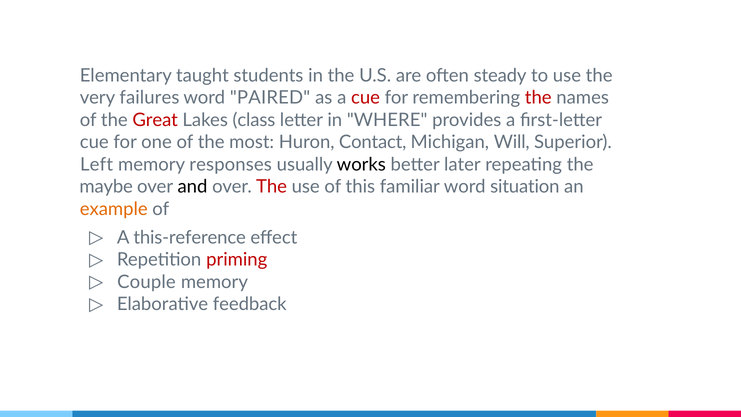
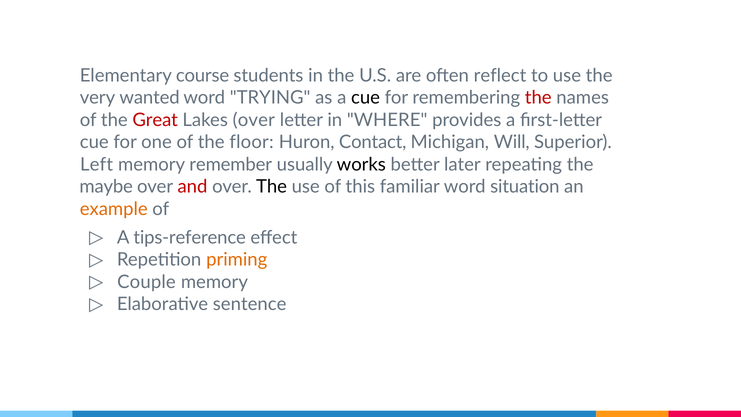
taught: taught -> course
steady: steady -> reflect
failures: failures -> wanted
PAIRED: PAIRED -> TRYING
cue at (366, 98) colour: red -> black
Lakes class: class -> over
most: most -> floor
responses: responses -> remember
and colour: black -> red
The at (271, 187) colour: red -> black
this-reference: this-reference -> tips-reference
priming colour: red -> orange
feedback: feedback -> sentence
